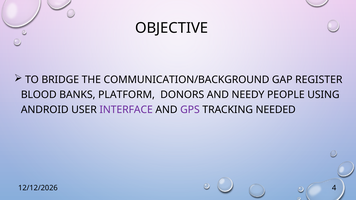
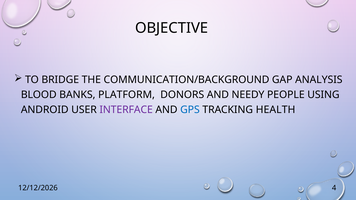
REGISTER: REGISTER -> ANALYSIS
GPS colour: purple -> blue
NEEDED: NEEDED -> HEALTH
